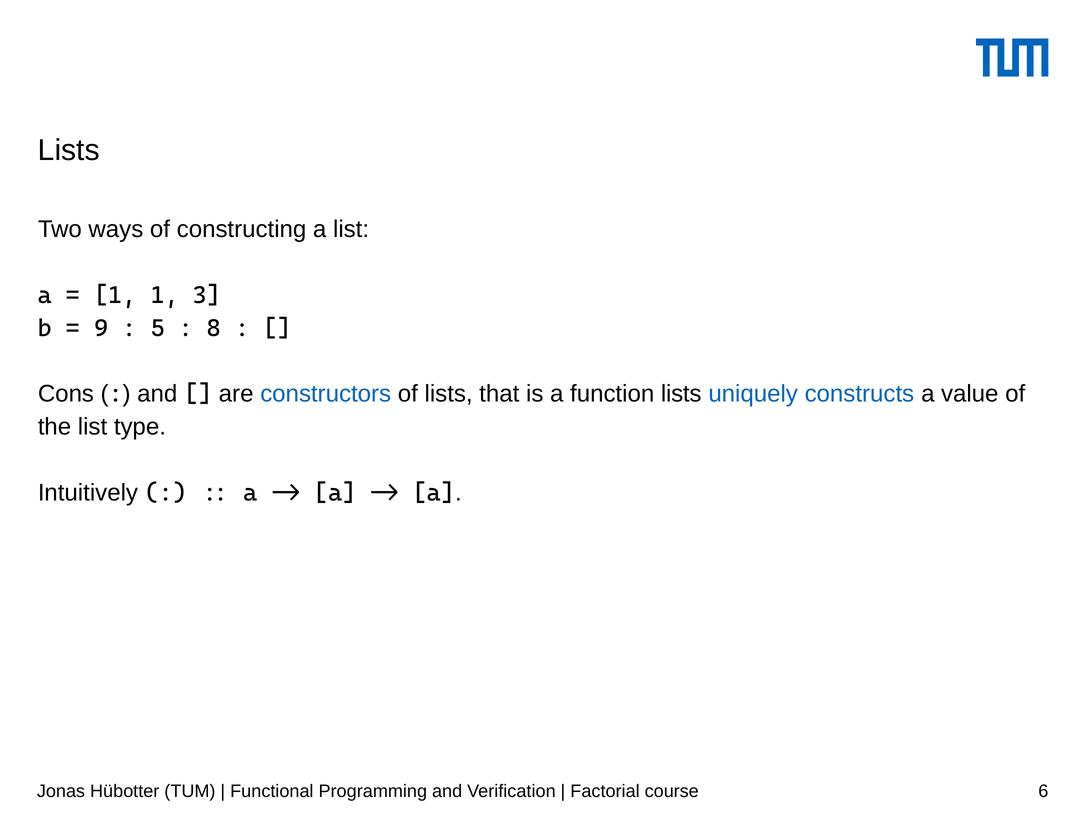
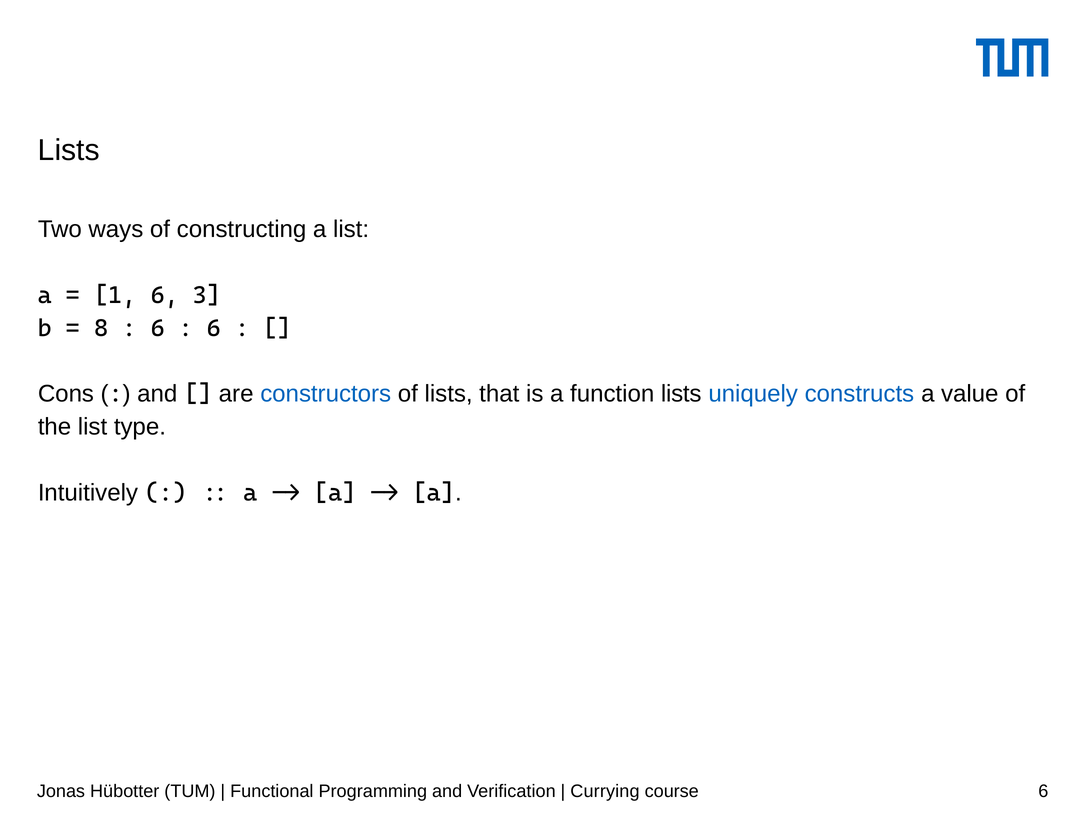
1 1: 1 -> 6
9: 9 -> 8
5 at (158, 328): 5 -> 6
8 at (214, 328): 8 -> 6
Factorial: Factorial -> Currying
